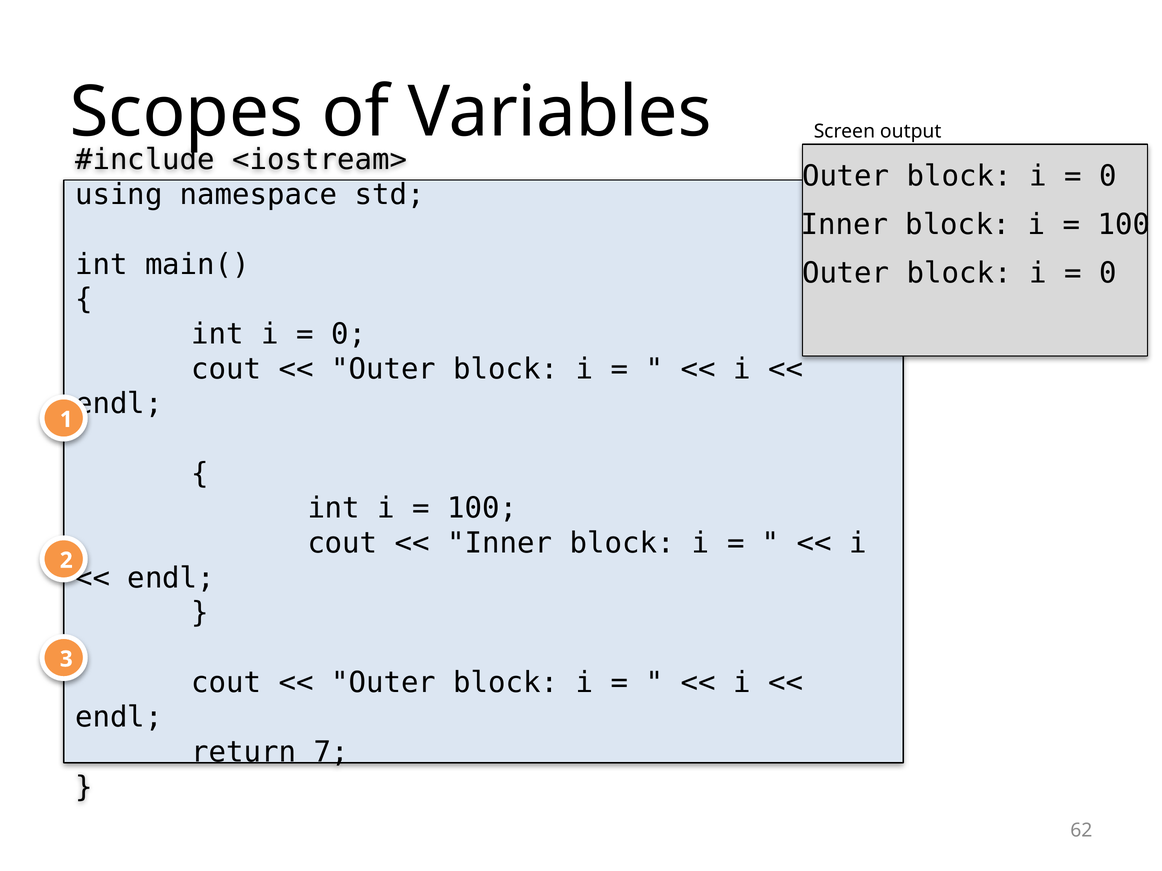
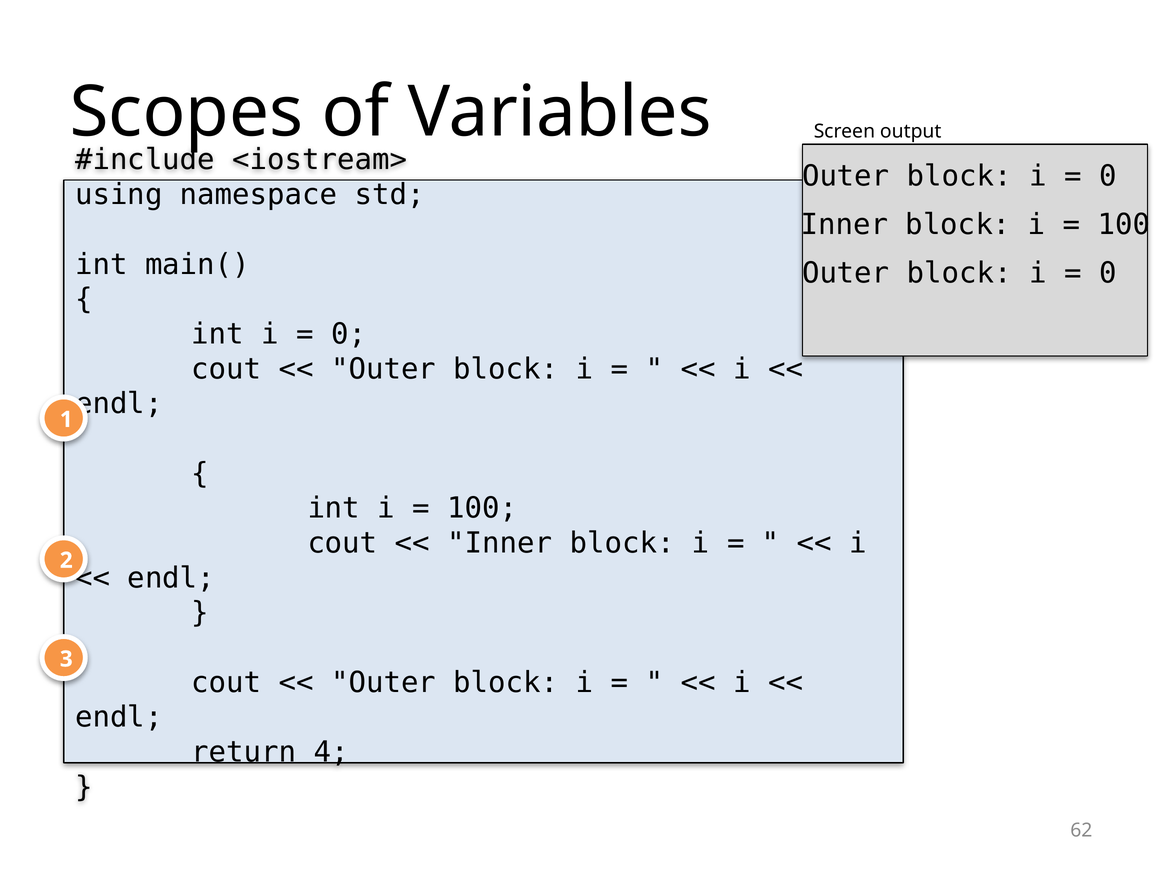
7: 7 -> 4
